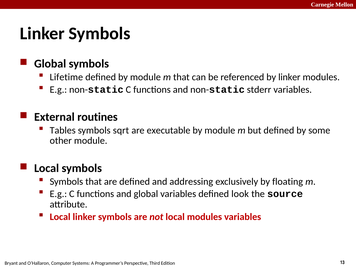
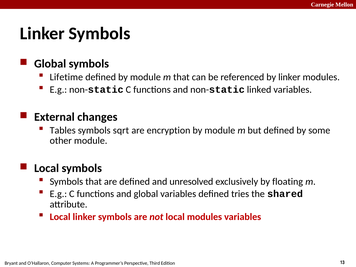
stderr: stderr -> linked
routines: routines -> changes
executable: executable -> encryption
addressing: addressing -> unresolved
look: look -> tries
source: source -> shared
